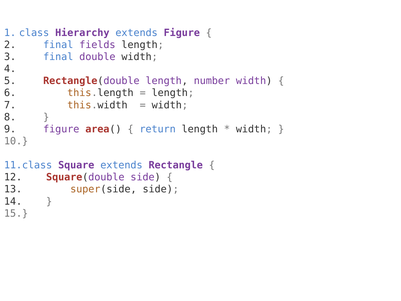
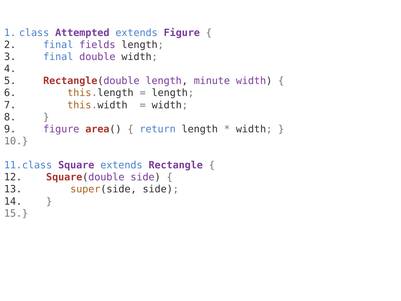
Hierarchy: Hierarchy -> Attempted
number: number -> minute
